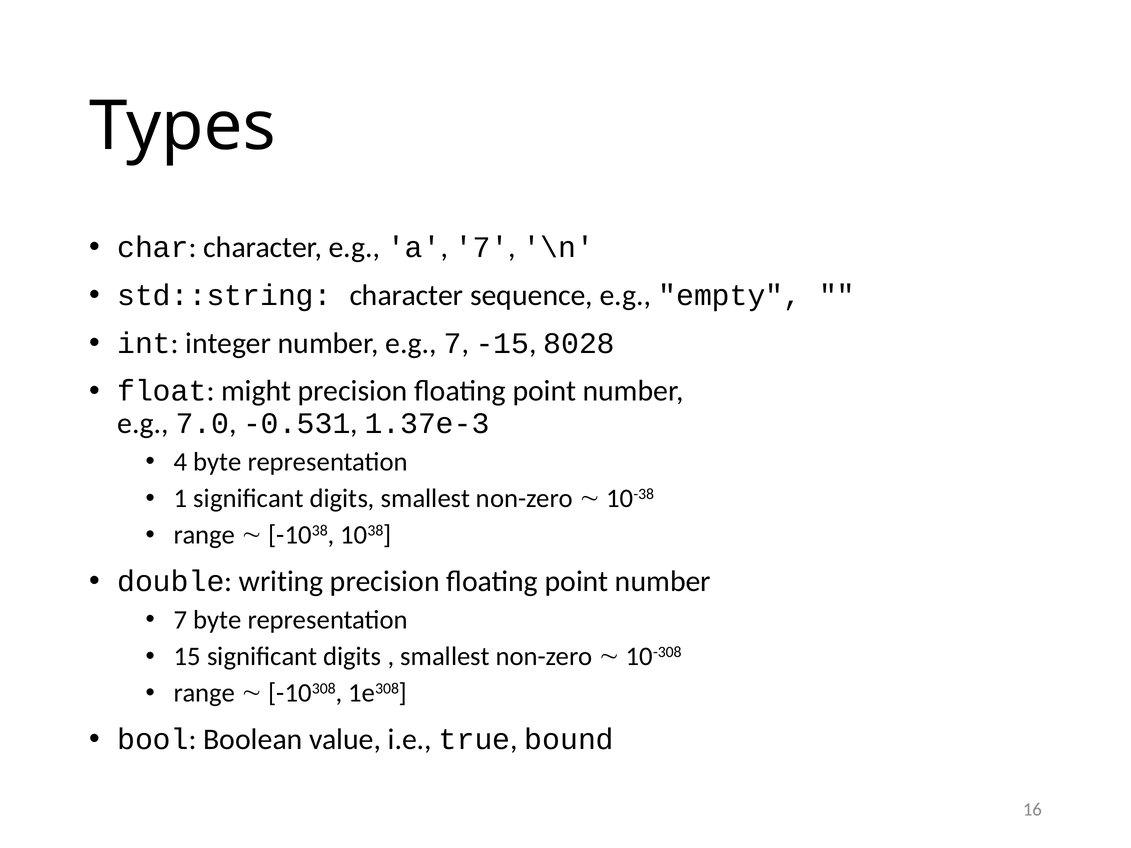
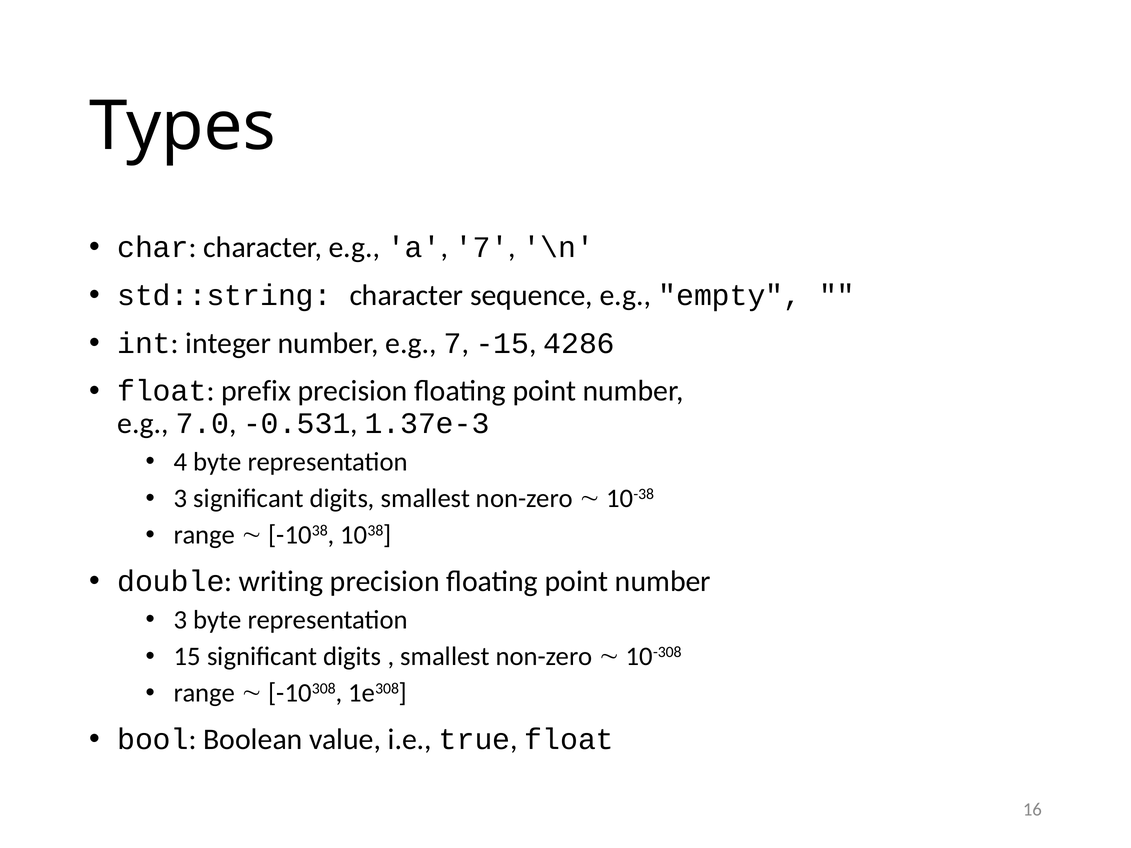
8028: 8028 -> 4286
might: might -> prefix
1 at (181, 499): 1 -> 3
7 at (181, 620): 7 -> 3
true bound: bound -> float
